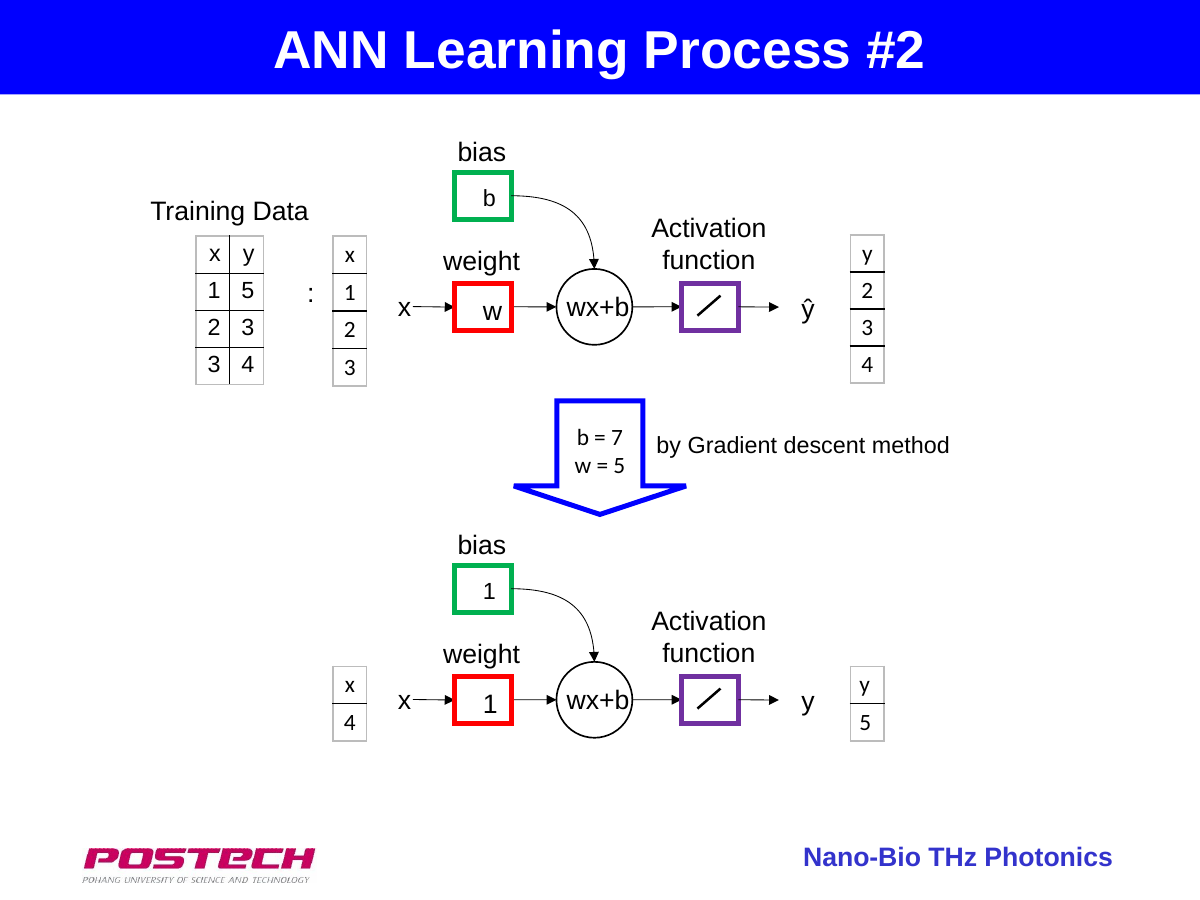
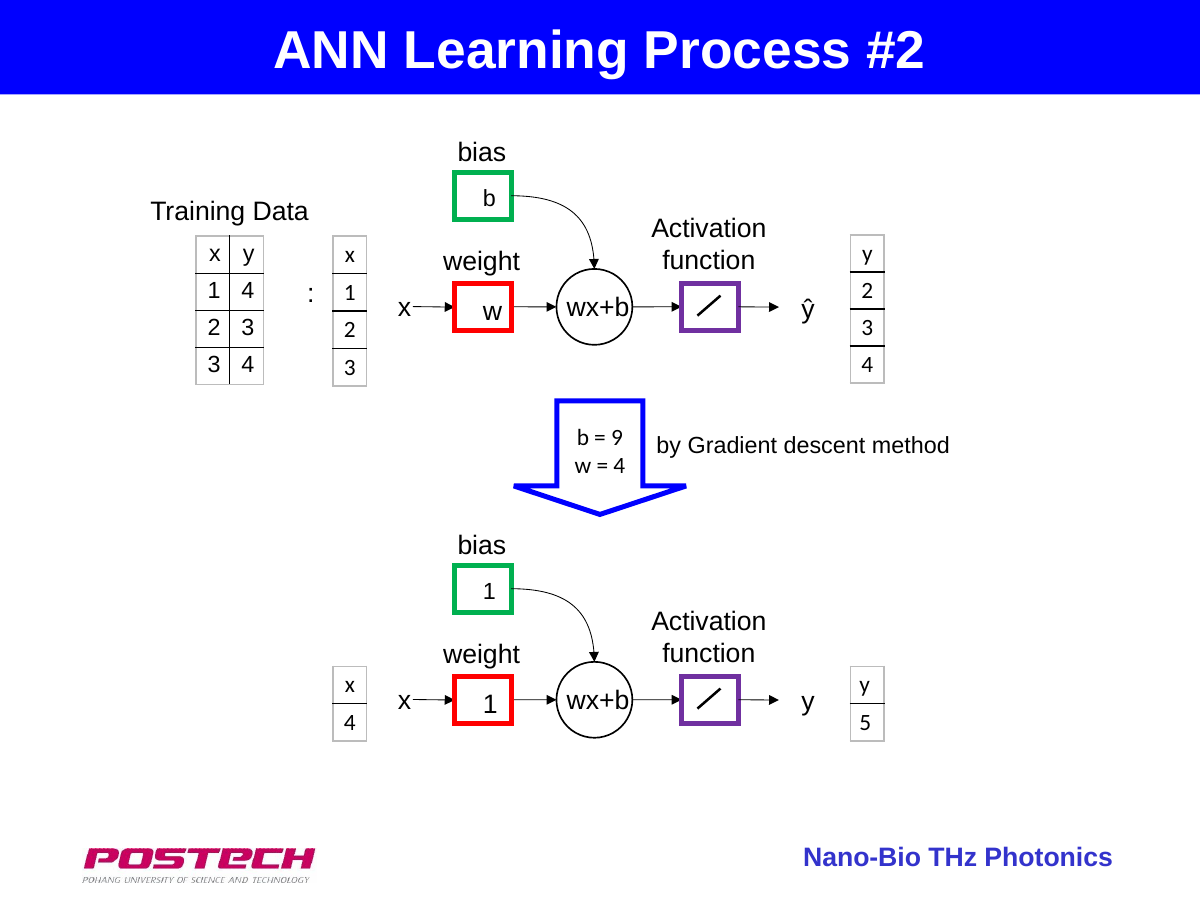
1 5: 5 -> 4
7: 7 -> 9
5 at (619, 466): 5 -> 4
